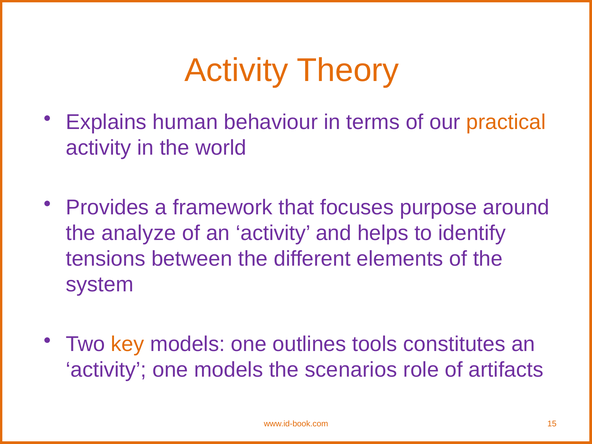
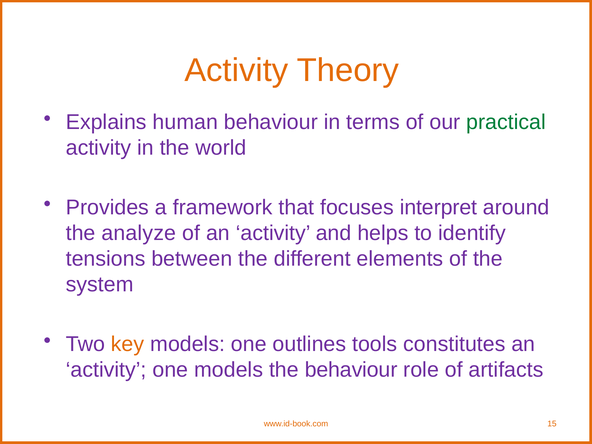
practical colour: orange -> green
purpose: purpose -> interpret
the scenarios: scenarios -> behaviour
